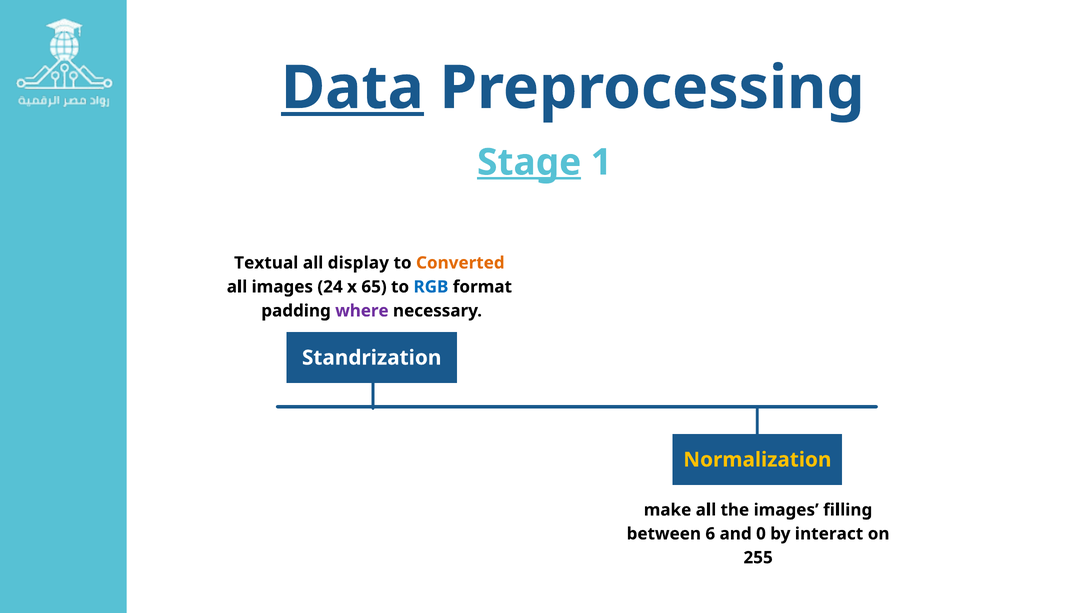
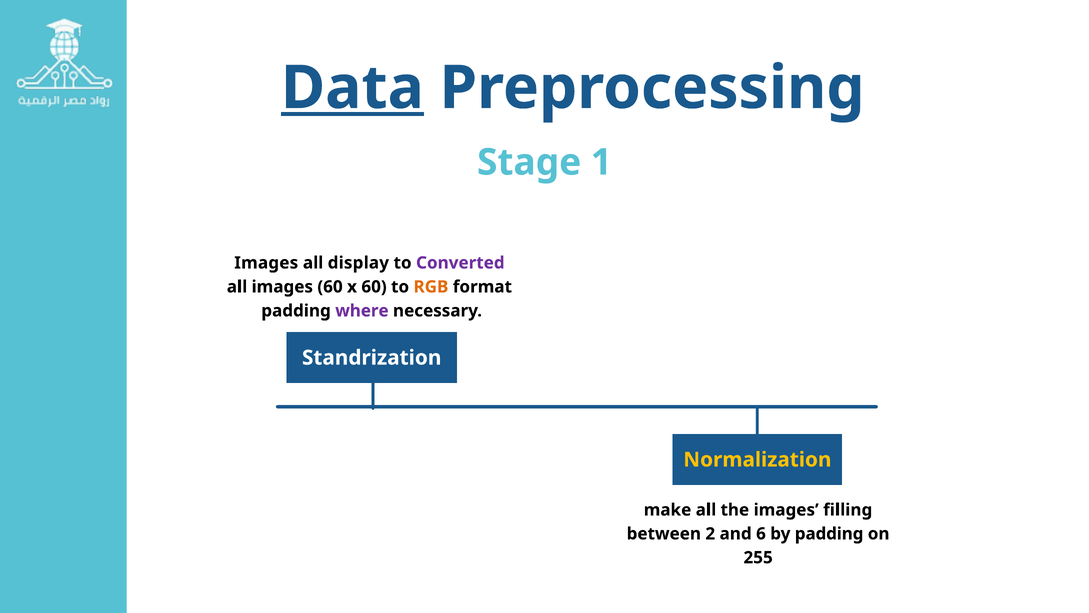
Stage underline: present -> none
Textual at (266, 263): Textual -> Images
Converted colour: orange -> purple
images 24: 24 -> 60
x 65: 65 -> 60
RGB colour: blue -> orange
6: 6 -> 2
0: 0 -> 6
by interact: interact -> padding
